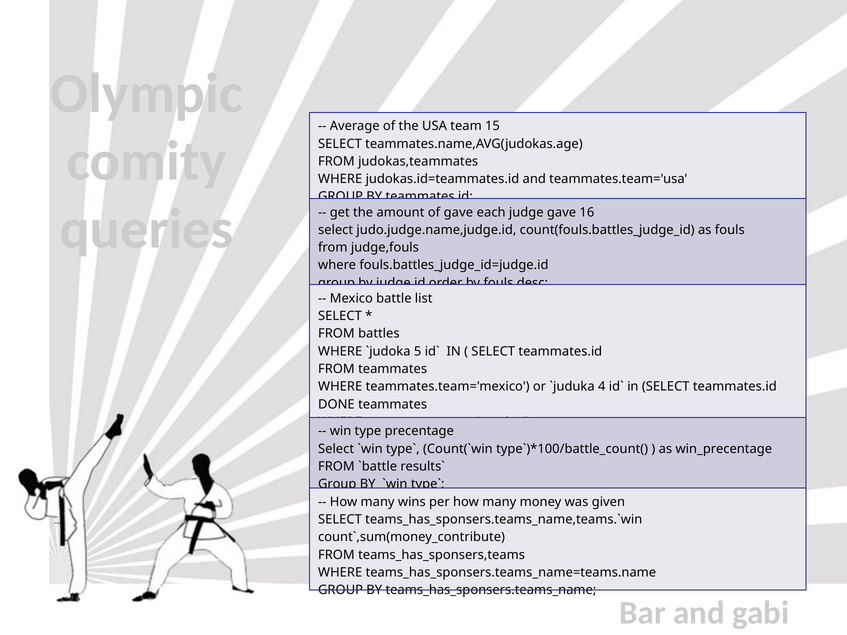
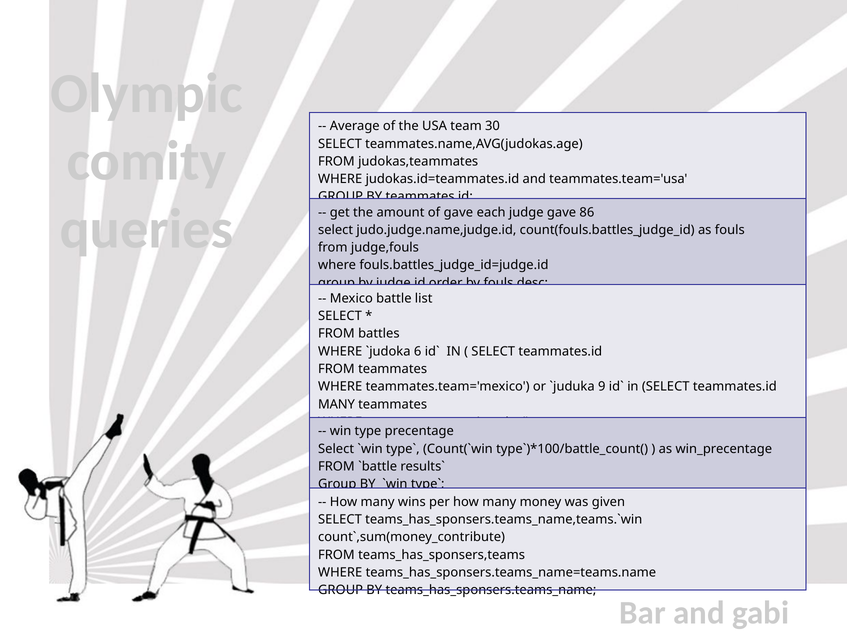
15: 15 -> 30
16: 16 -> 86
5: 5 -> 6
4: 4 -> 9
DONE at (336, 404): DONE -> MANY
